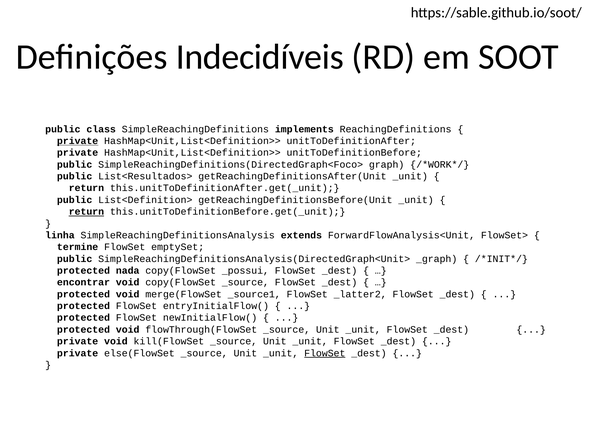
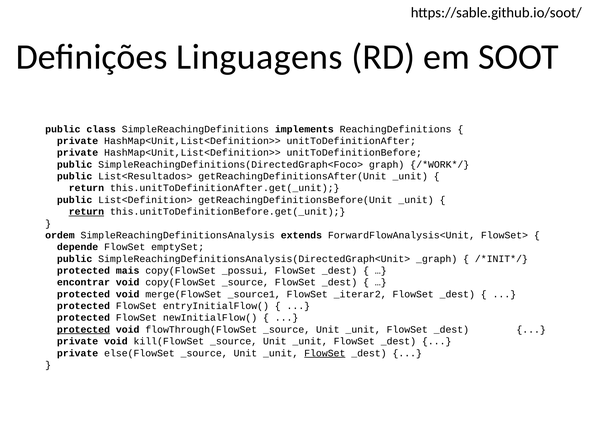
Indecidíveis: Indecidíveis -> Linguagens
private at (78, 141) underline: present -> none
linha: linha -> ordem
termine: termine -> depende
nada: nada -> mais
_latter2: _latter2 -> _iterar2
protected at (83, 329) underline: none -> present
